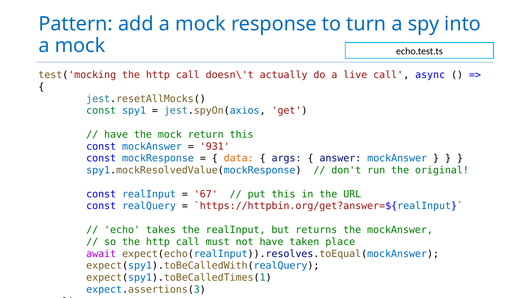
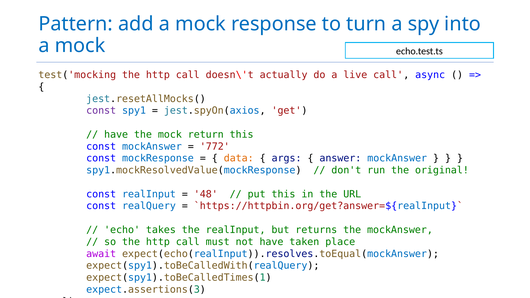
const at (101, 111) colour: green -> purple
931: 931 -> 772
67: 67 -> 48
